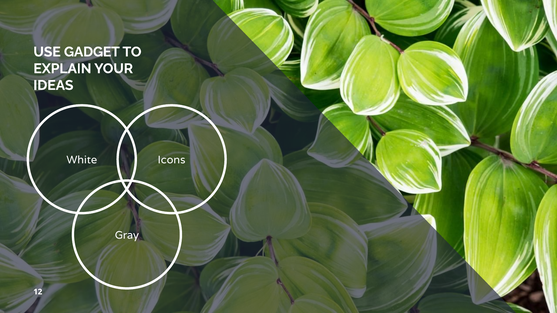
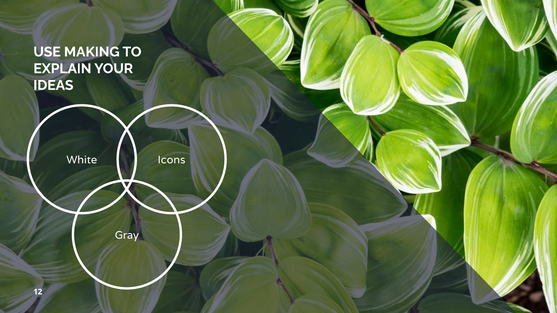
GADGET: GADGET -> MAKING
